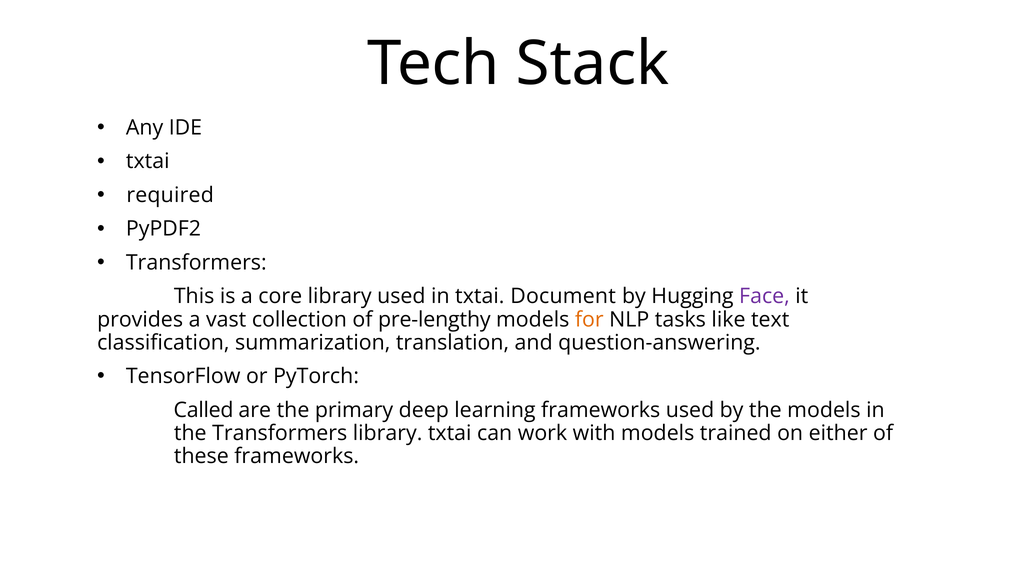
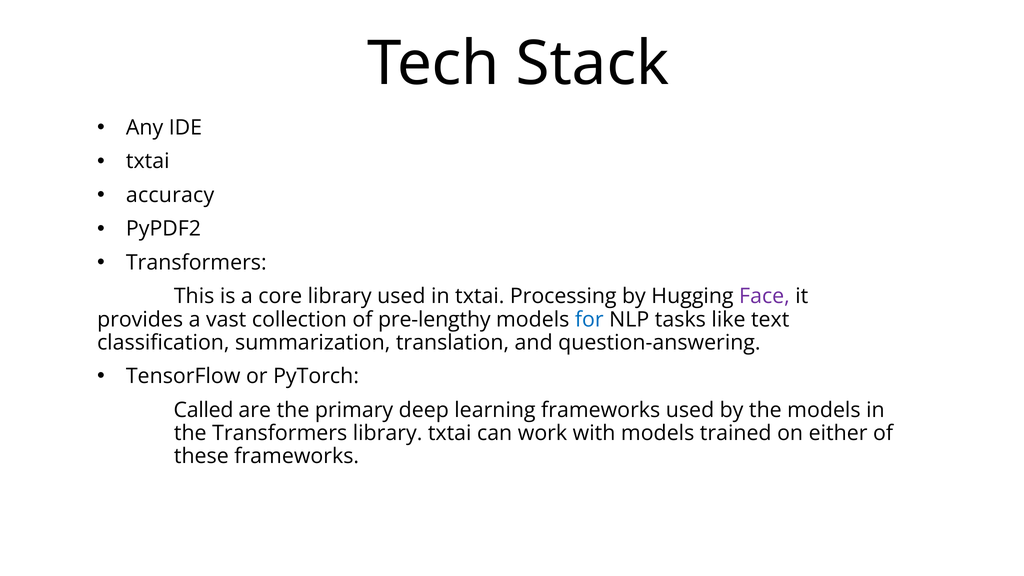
required: required -> accuracy
Document: Document -> Processing
for colour: orange -> blue
